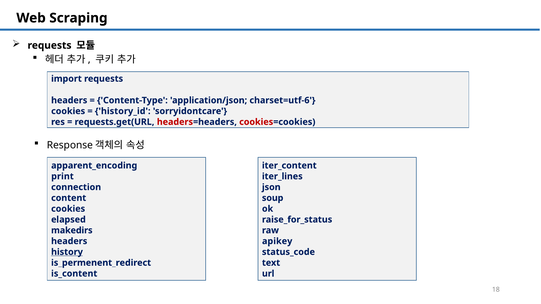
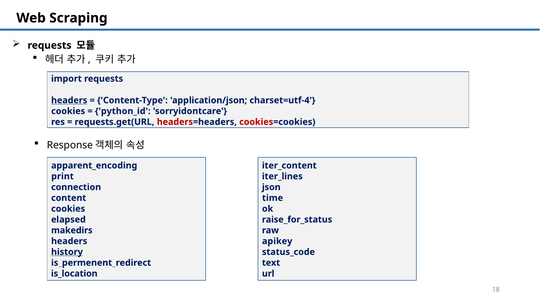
headers at (69, 100) underline: none -> present
charset=utf-6: charset=utf-6 -> charset=utf-4
history_id: history_id -> python_id
soup: soup -> time
is_content: is_content -> is_location
